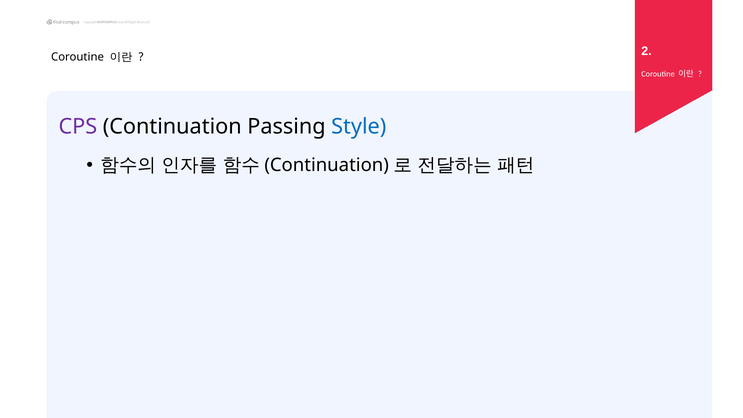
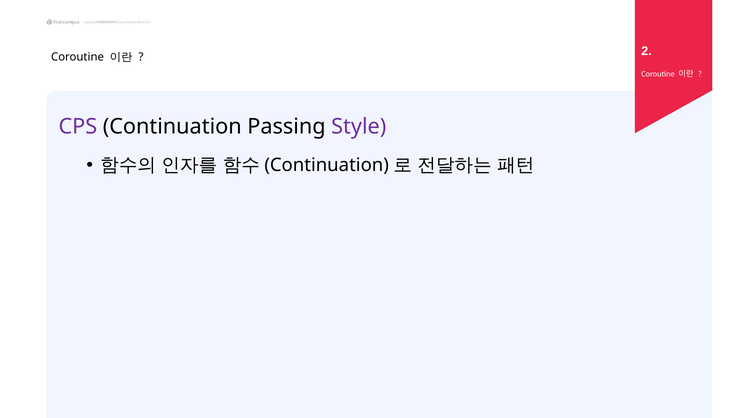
Style colour: blue -> purple
